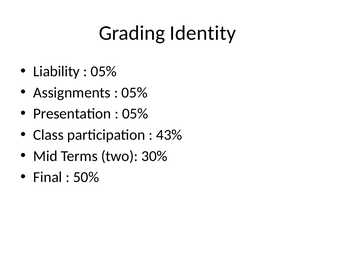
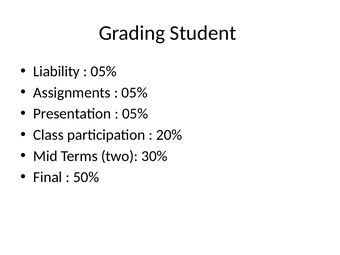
Identity: Identity -> Student
43%: 43% -> 20%
